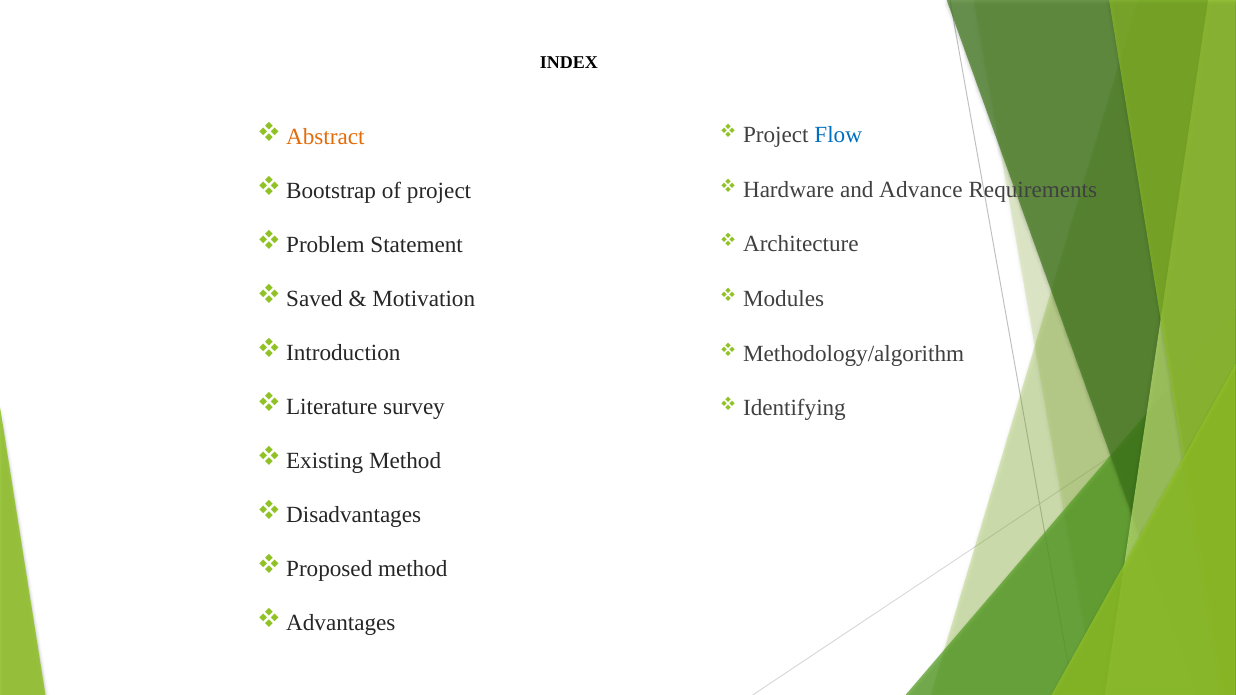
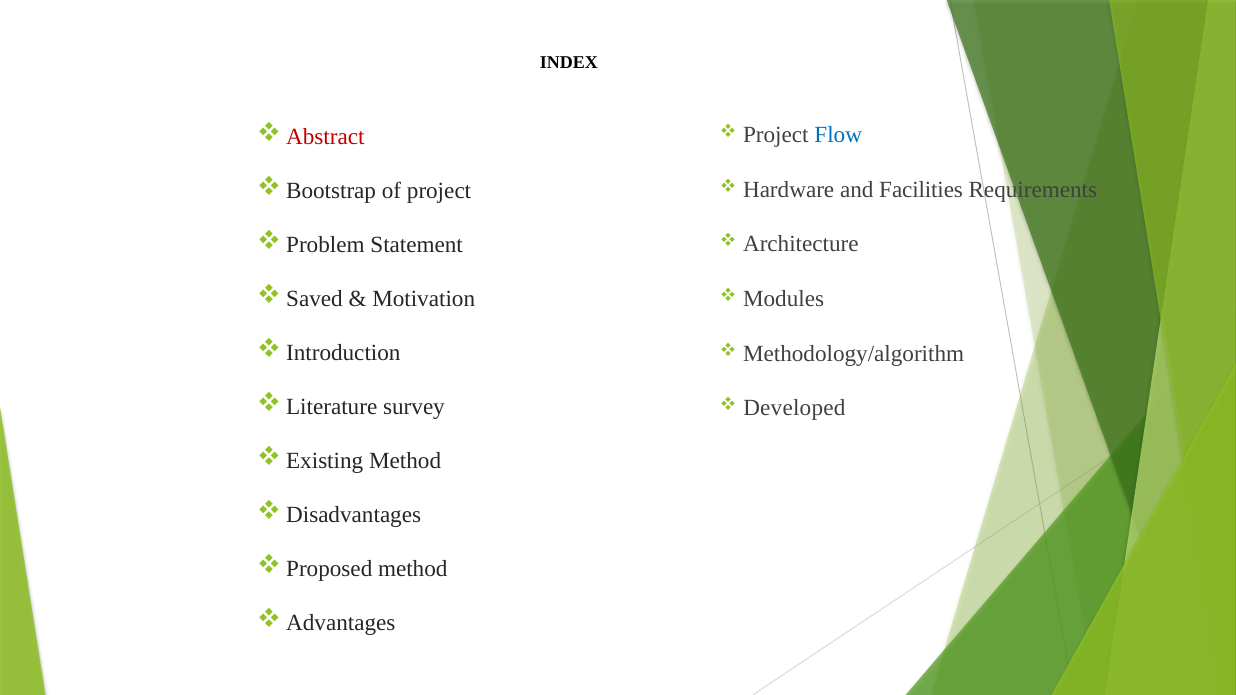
Abstract colour: orange -> red
Advance: Advance -> Facilities
Identifying: Identifying -> Developed
